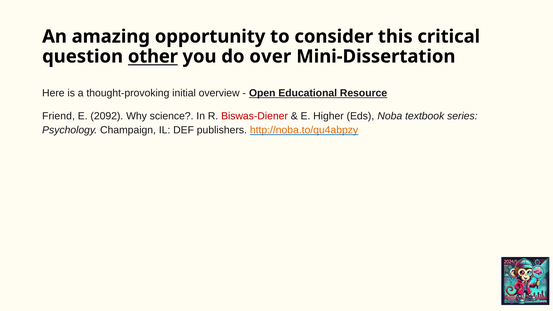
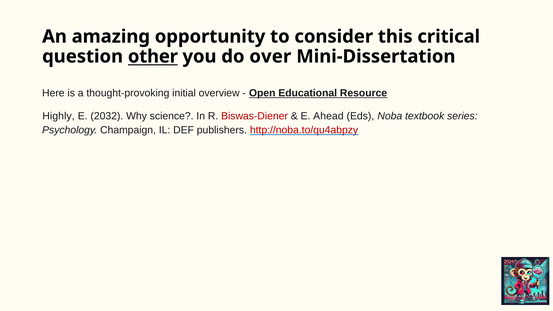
Friend: Friend -> Highly
2092: 2092 -> 2032
Higher: Higher -> Ahead
http://noba.to/qu4abpzy colour: orange -> red
